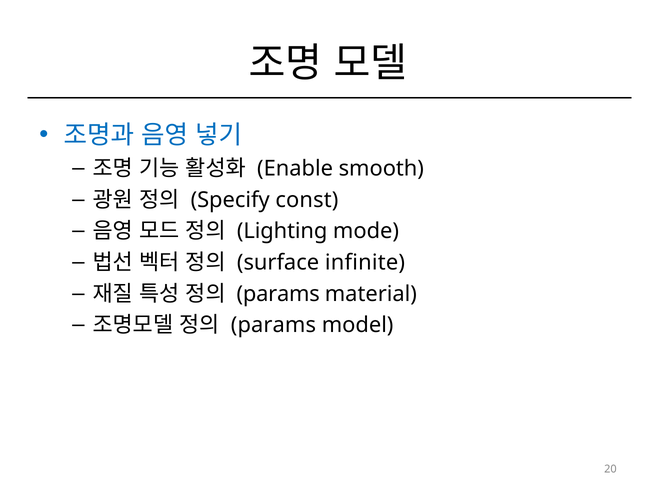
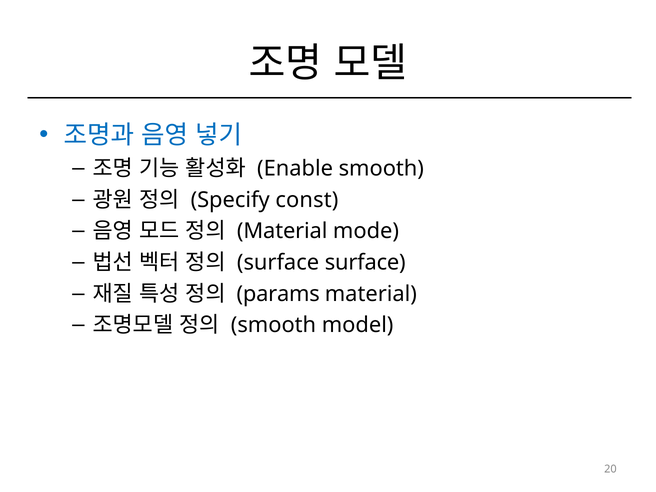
Lighting at (282, 231): Lighting -> Material
surface infinite: infinite -> surface
params at (273, 325): params -> smooth
